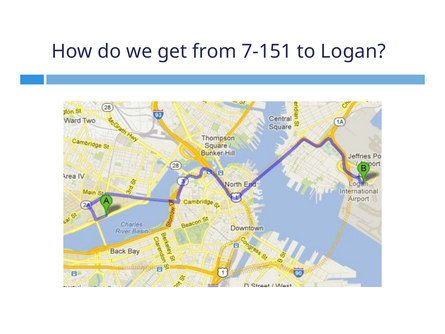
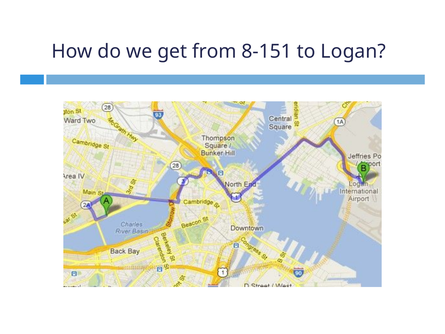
7-151: 7-151 -> 8-151
